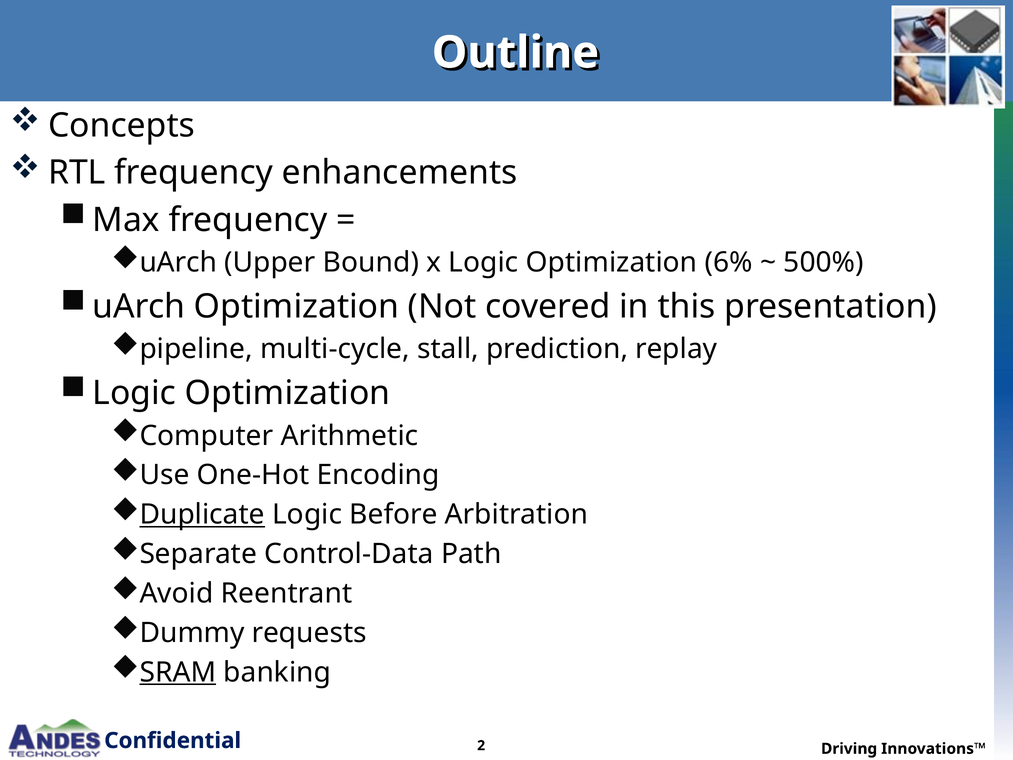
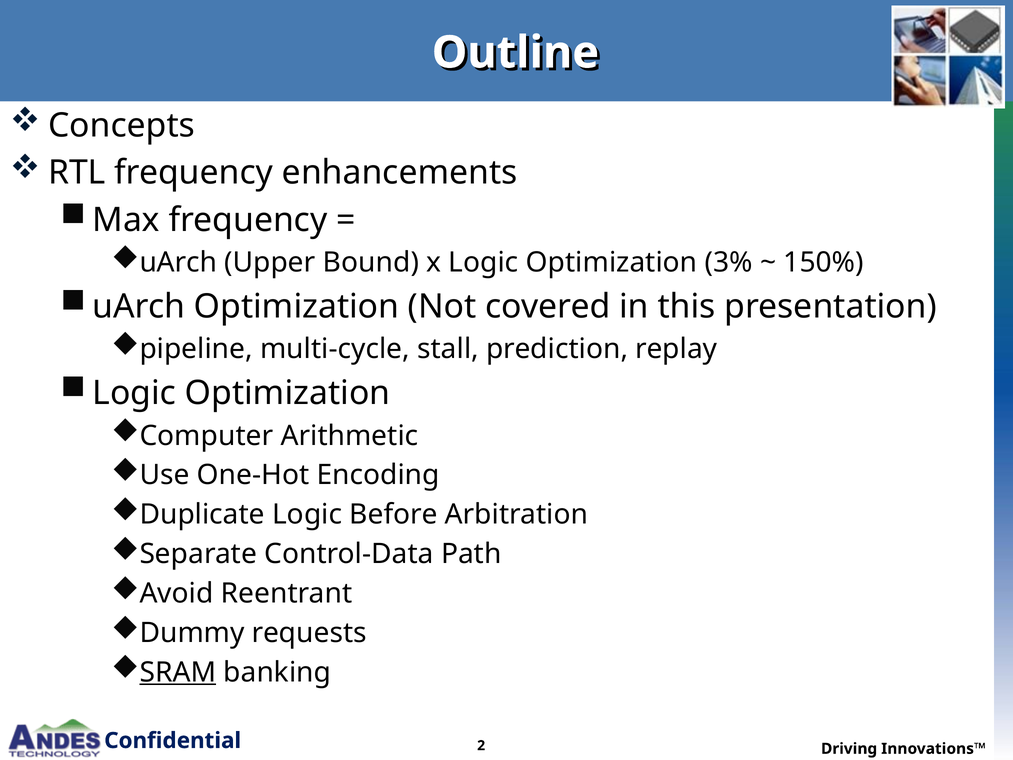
6%: 6% -> 3%
500%: 500% -> 150%
Duplicate underline: present -> none
